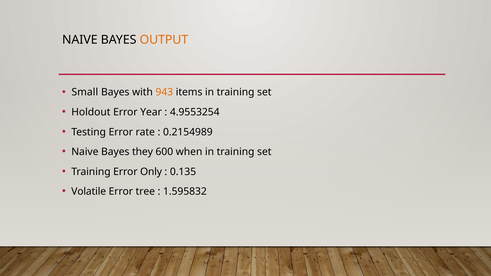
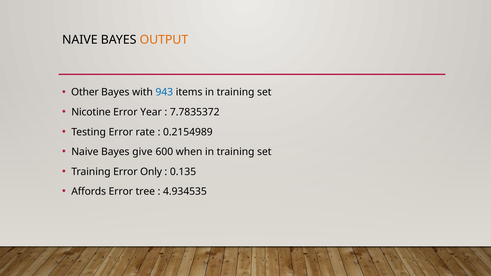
Small: Small -> Other
943 colour: orange -> blue
Holdout: Holdout -> Nicotine
4.9553254: 4.9553254 -> 7.7835372
they: they -> give
Volatile: Volatile -> Affords
1.595832: 1.595832 -> 4.934535
